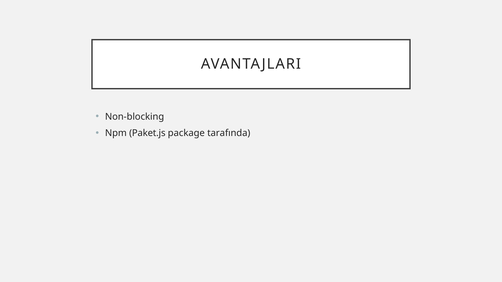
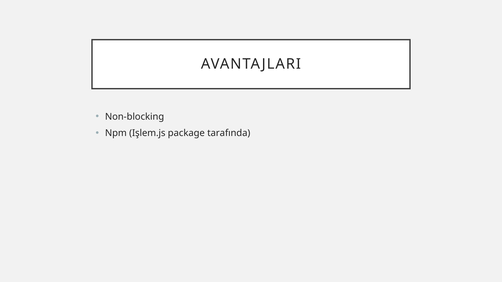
Paket.js: Paket.js -> Işlem.js
